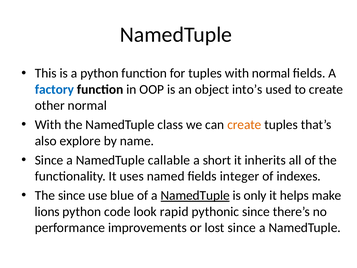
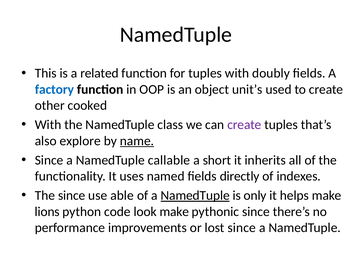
a python: python -> related
with normal: normal -> doubly
into’s: into’s -> unit’s
other normal: normal -> cooked
create at (244, 125) colour: orange -> purple
name underline: none -> present
integer: integer -> directly
blue: blue -> able
look rapid: rapid -> make
